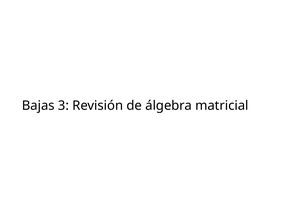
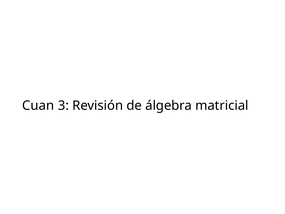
Bajas: Bajas -> Cuan
